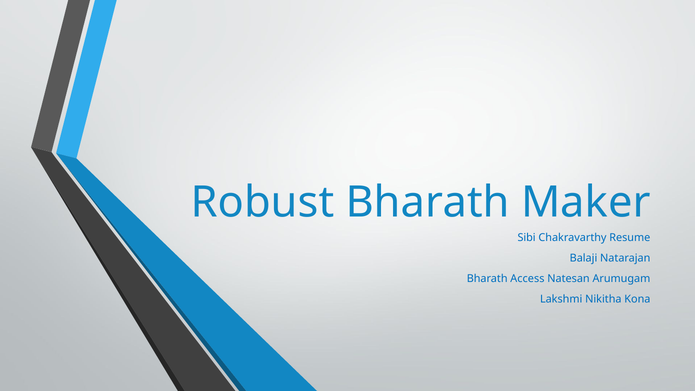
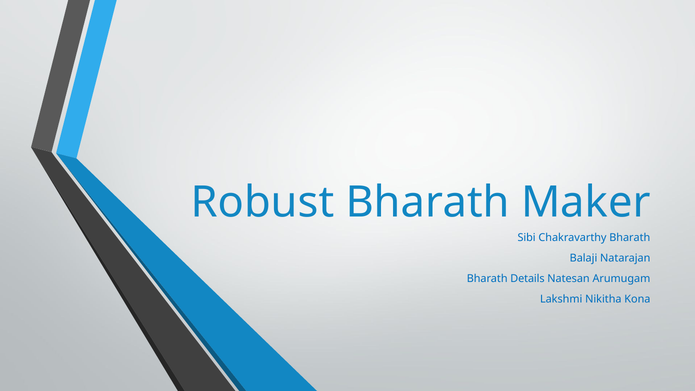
Chakravarthy Resume: Resume -> Bharath
Access: Access -> Details
